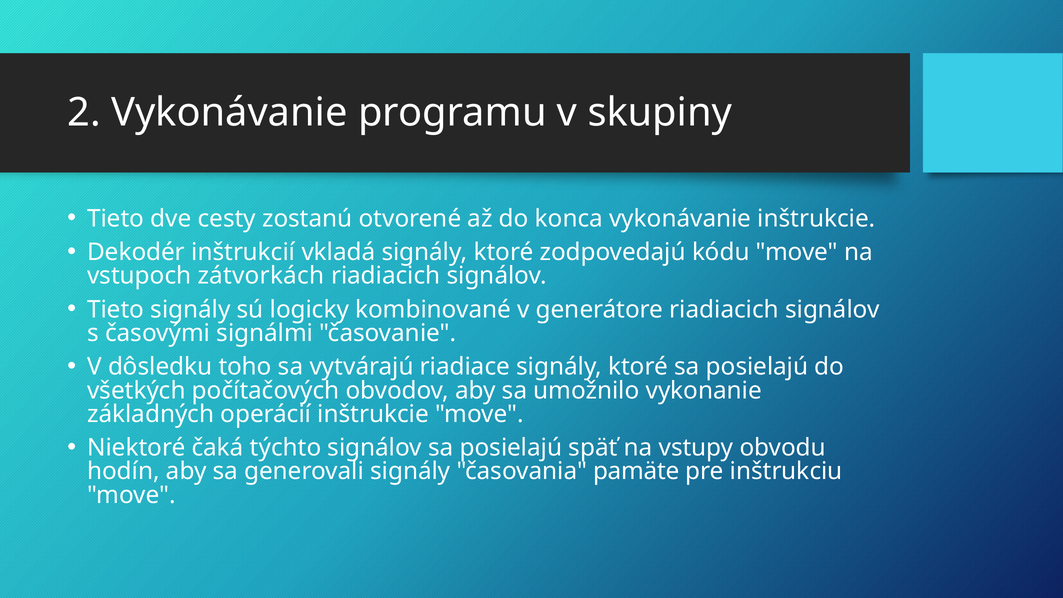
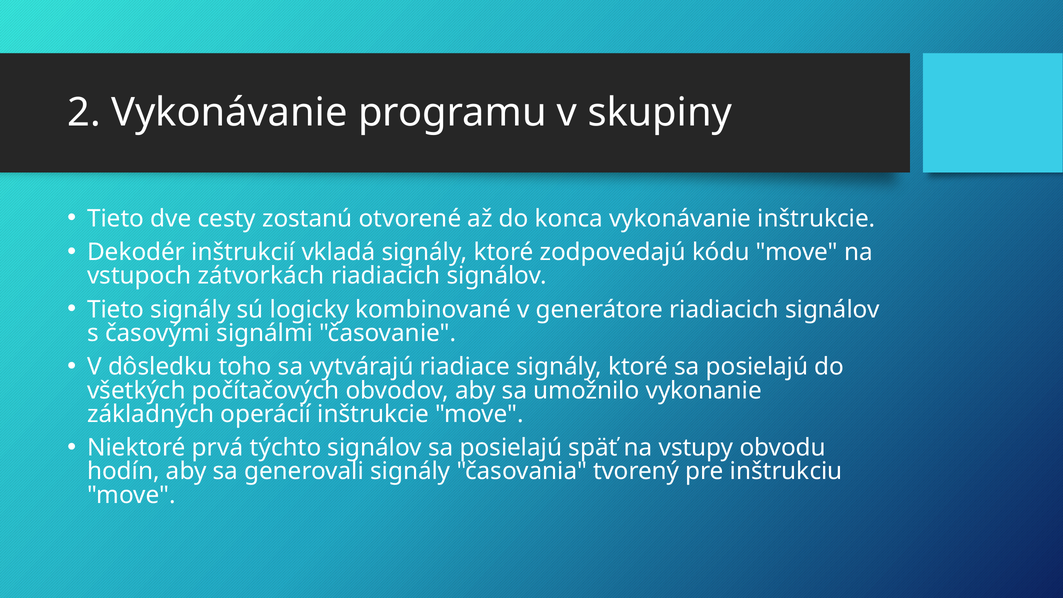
čaká: čaká -> prvá
pamäte: pamäte -> tvorený
